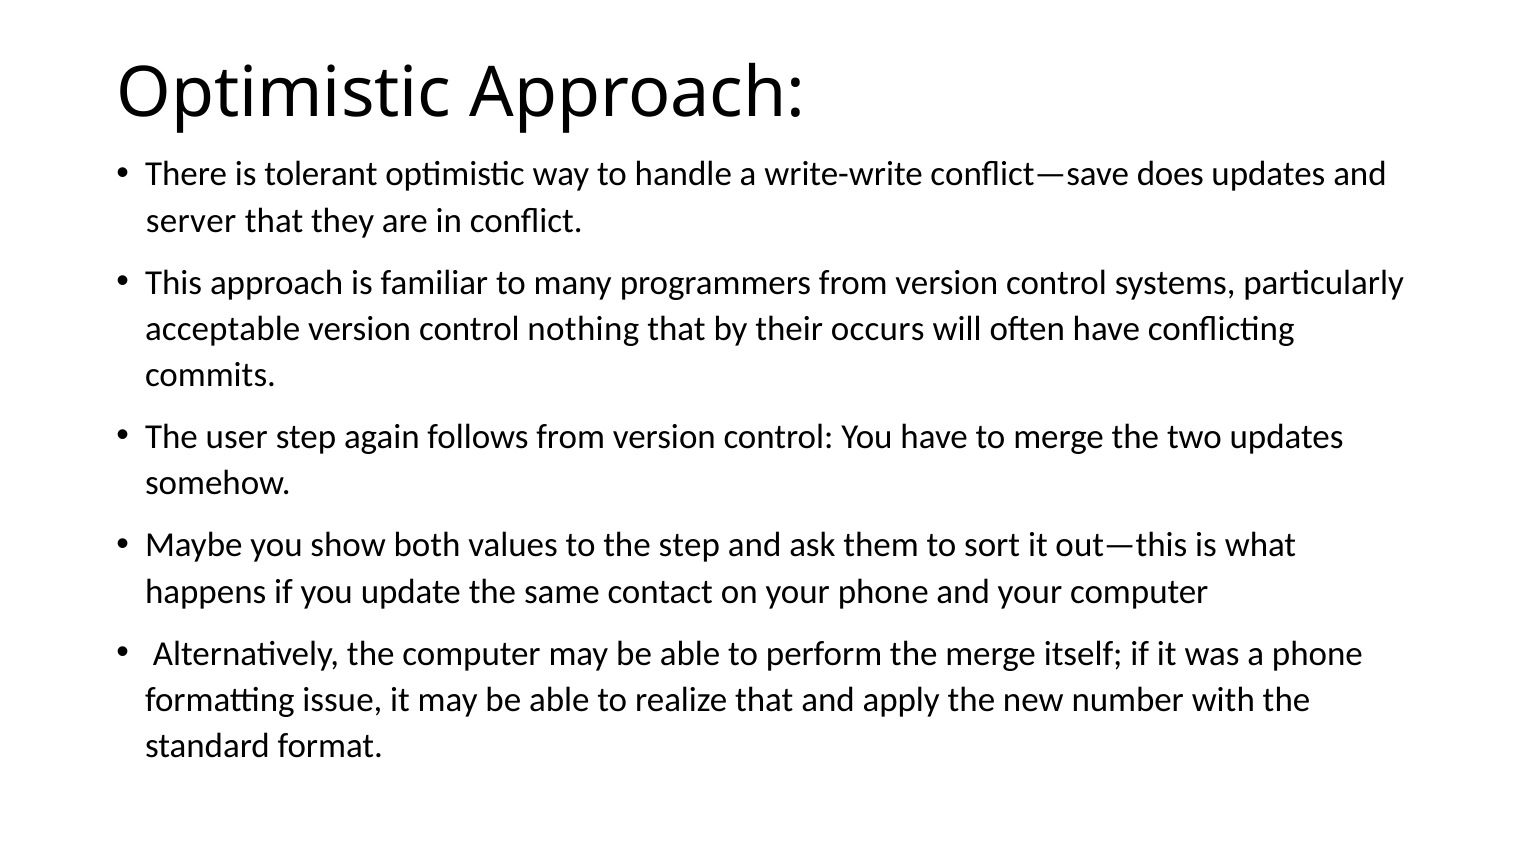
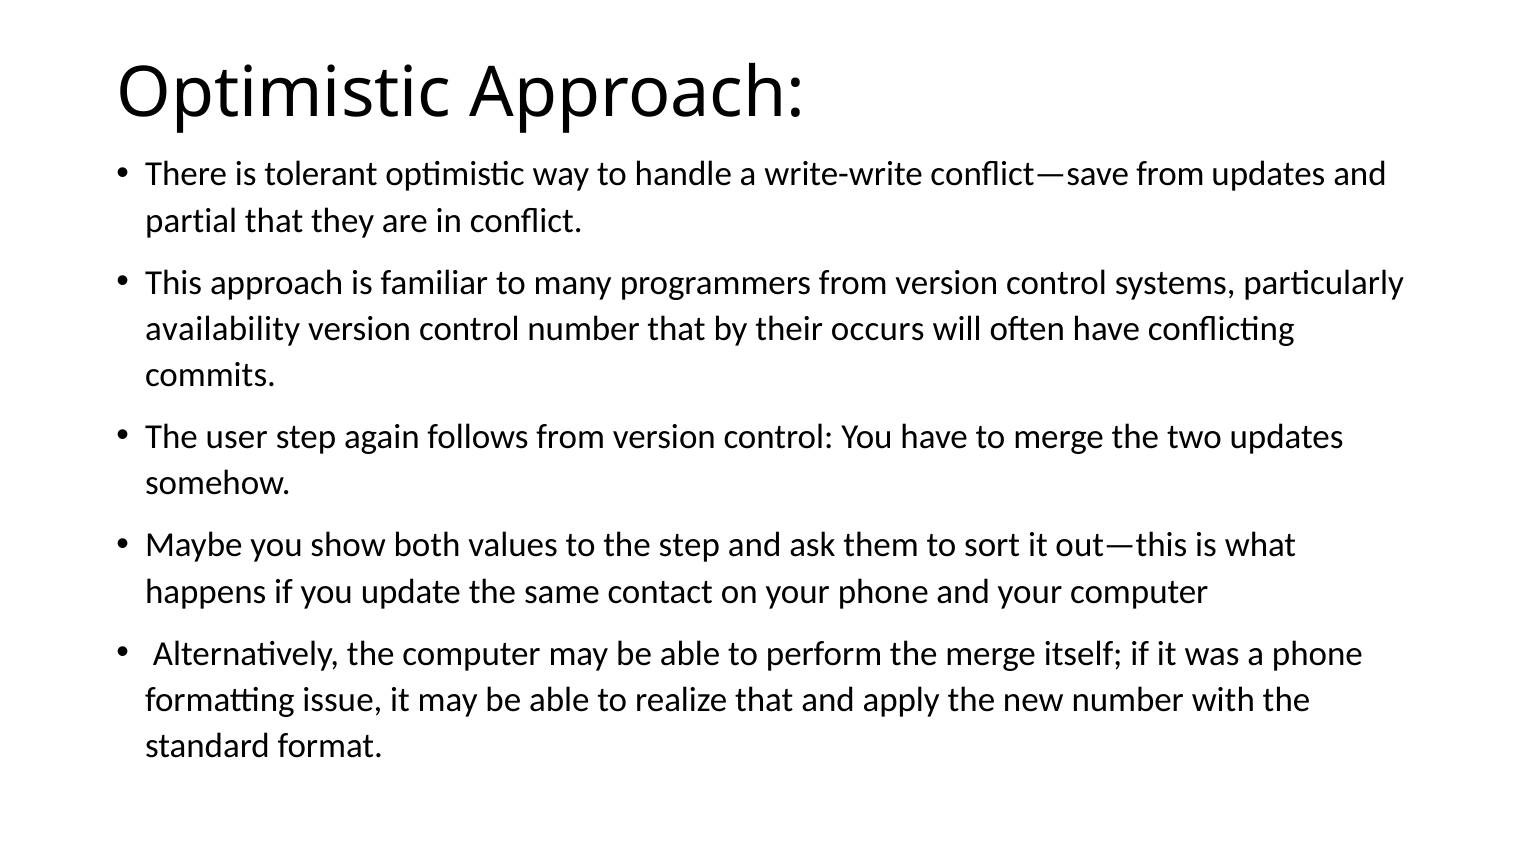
conflict—save does: does -> from
server: server -> partial
acceptable: acceptable -> availability
control nothing: nothing -> number
